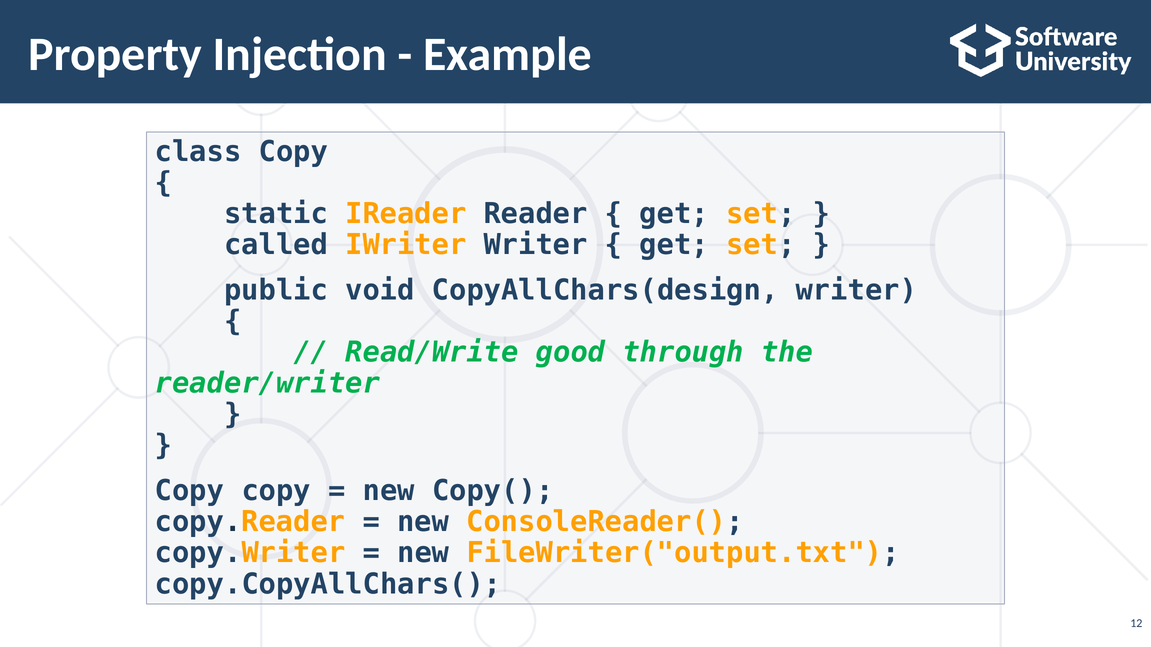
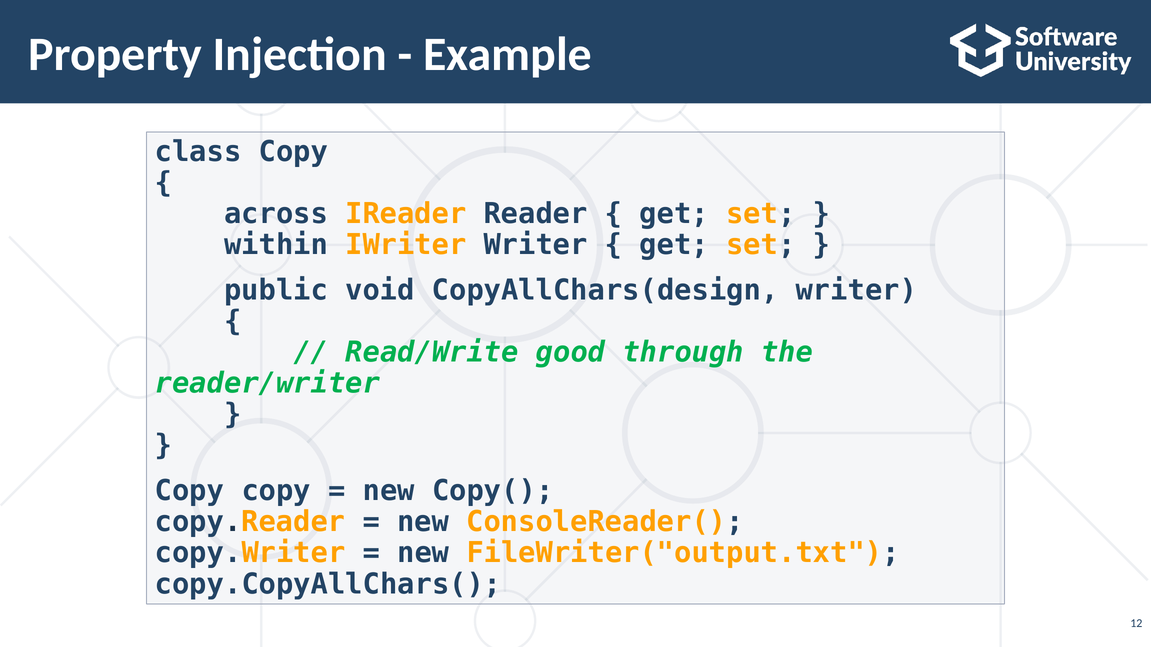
static: static -> across
called: called -> within
